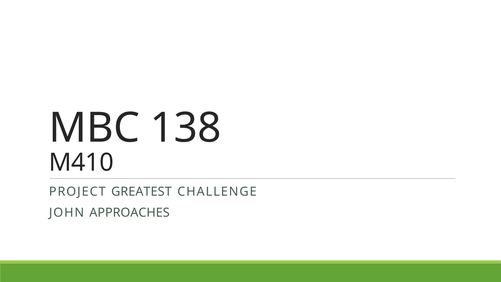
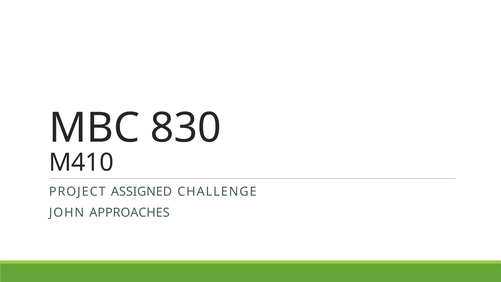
138: 138 -> 830
GREATEST: GREATEST -> ASSIGNED
